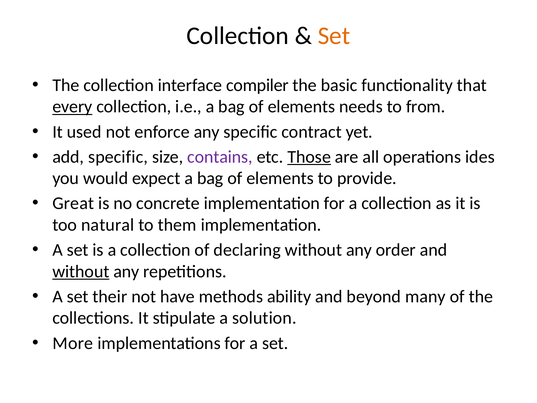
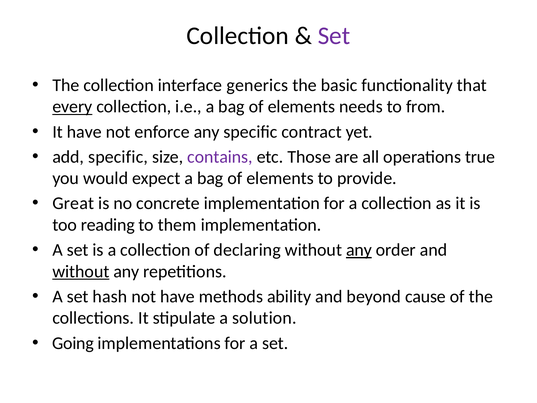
Set at (334, 36) colour: orange -> purple
compiler: compiler -> generics
It used: used -> have
Those underline: present -> none
ides: ides -> true
natural: natural -> reading
any at (359, 250) underline: none -> present
their: their -> hash
many: many -> cause
More: More -> Going
